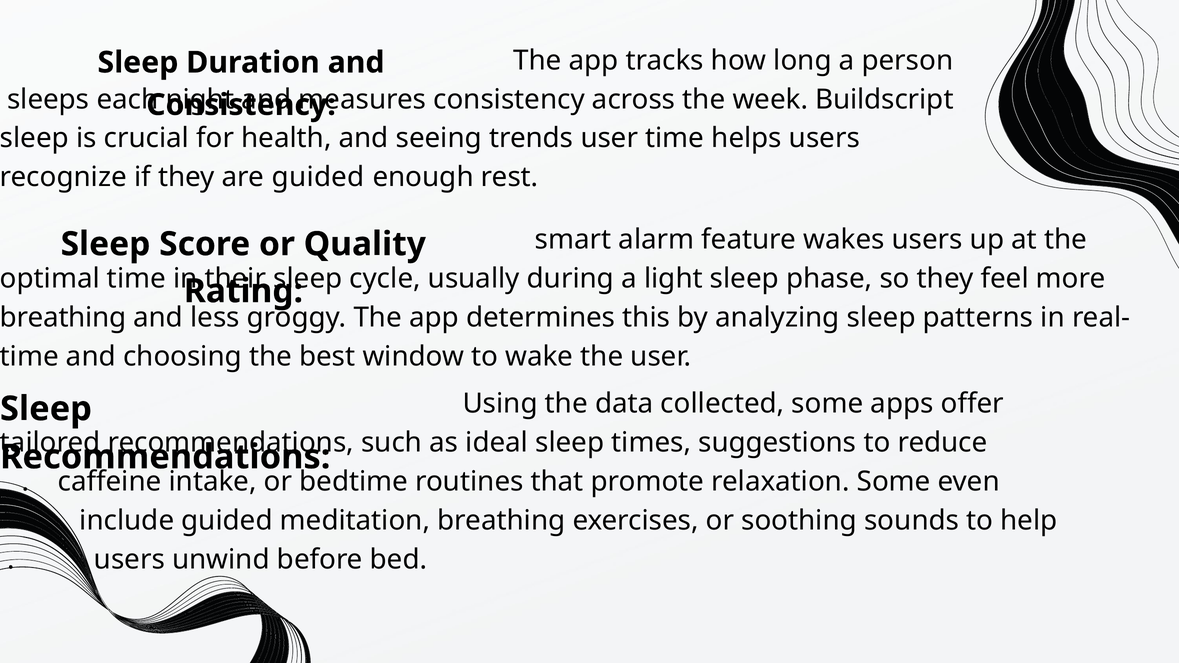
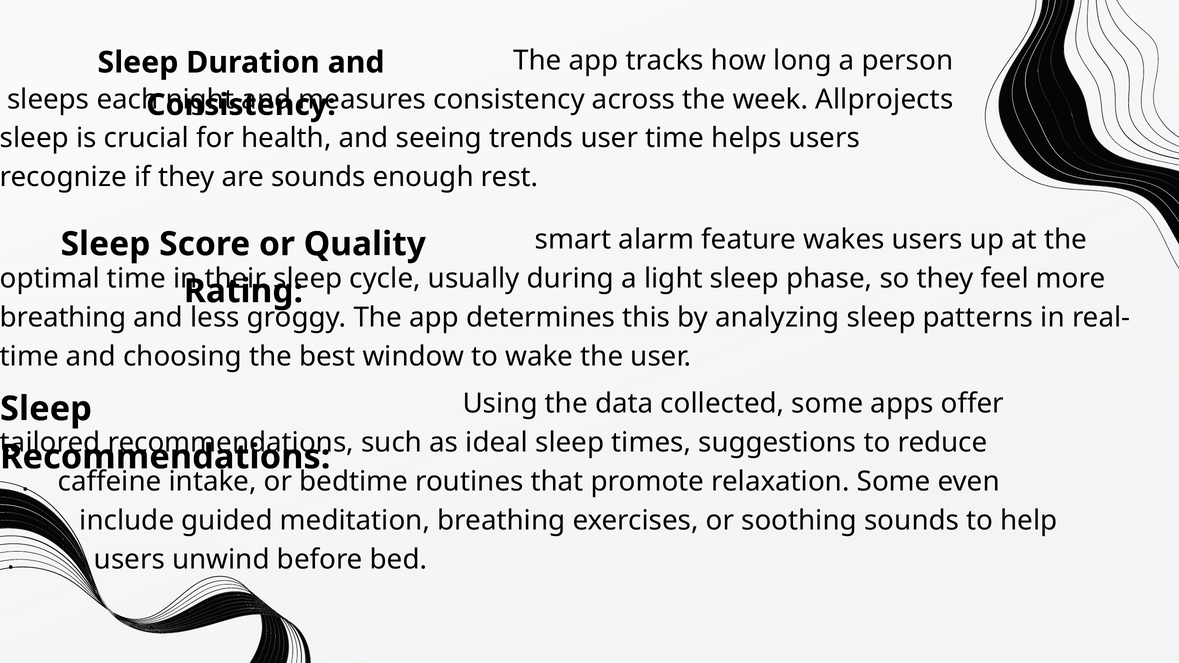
Buildscript: Buildscript -> Allprojects
are guided: guided -> sounds
